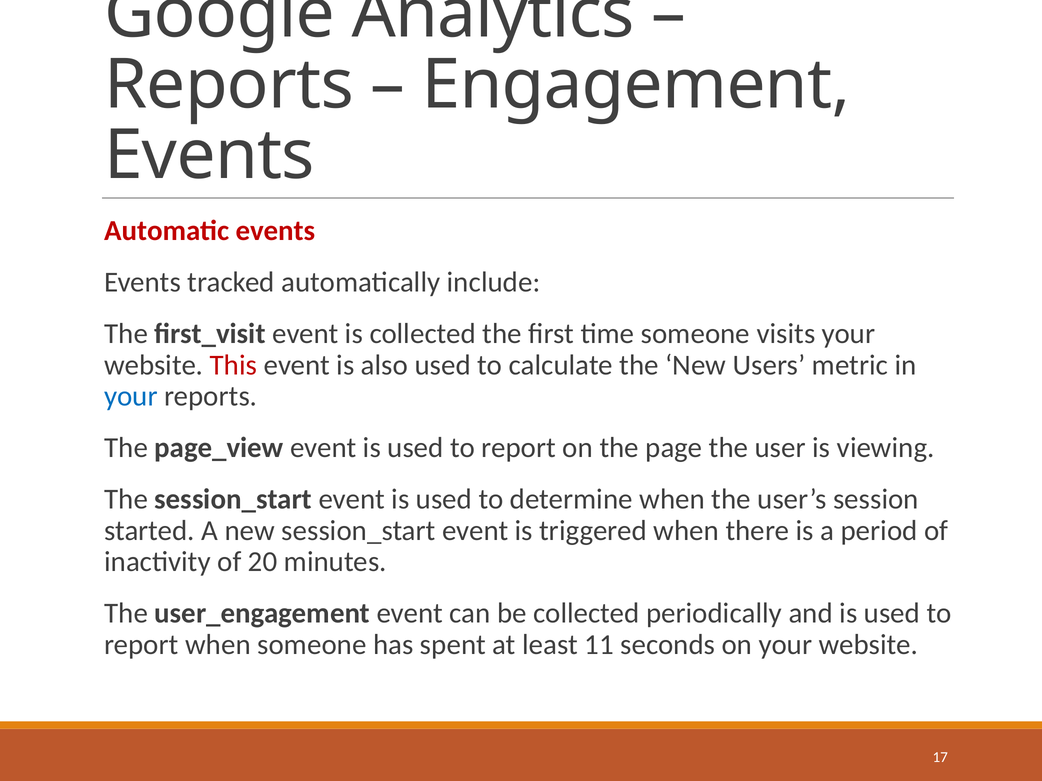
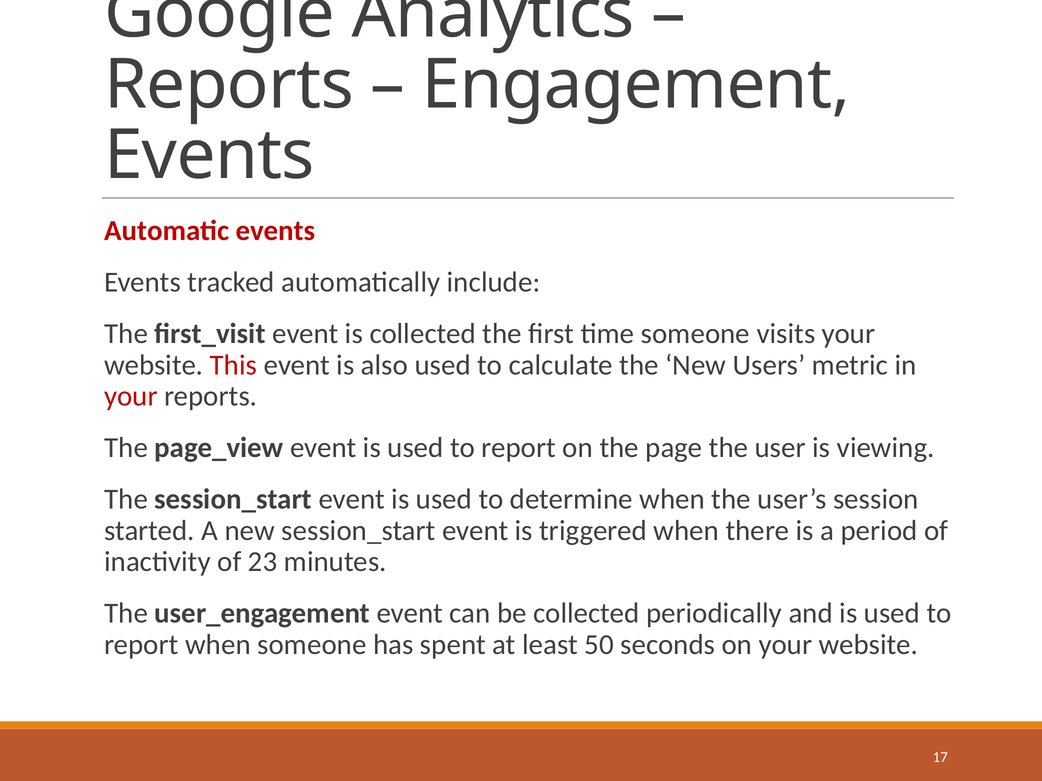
your at (131, 397) colour: blue -> red
20: 20 -> 23
11: 11 -> 50
